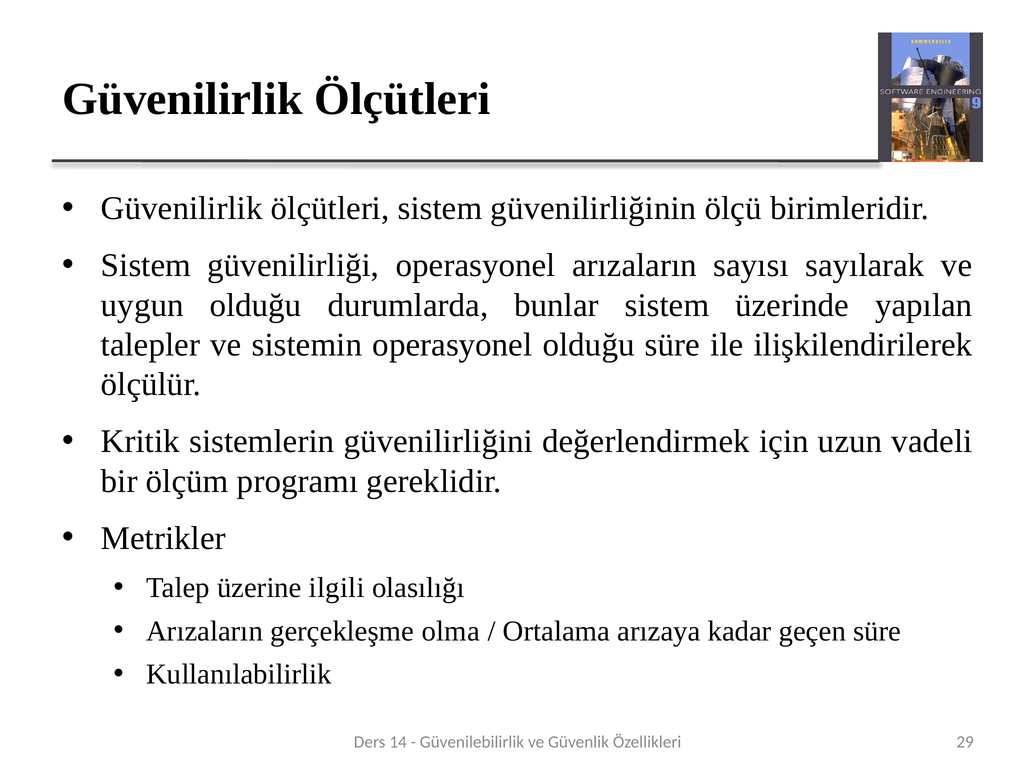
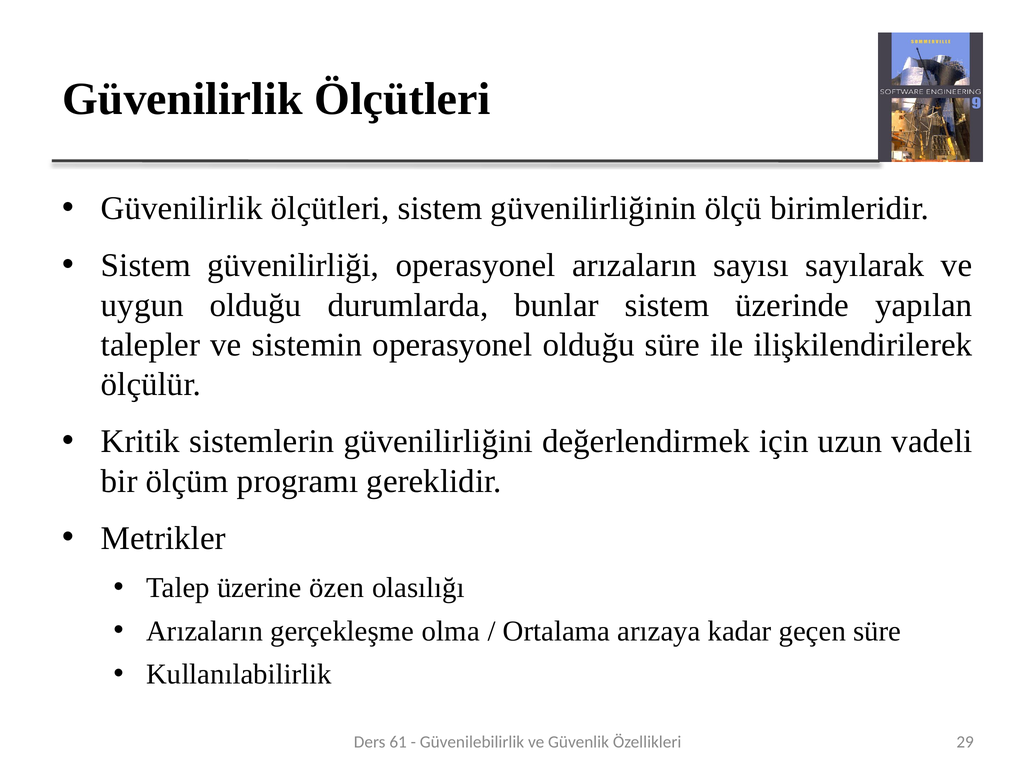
ilgili: ilgili -> özen
14: 14 -> 61
